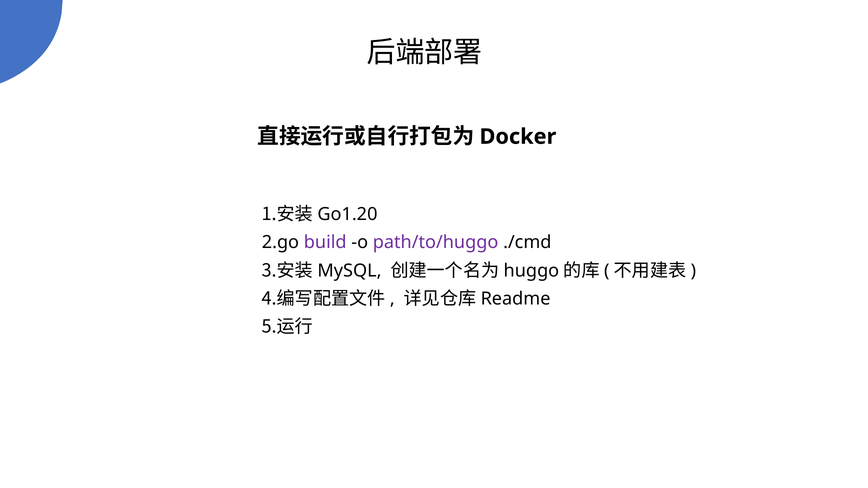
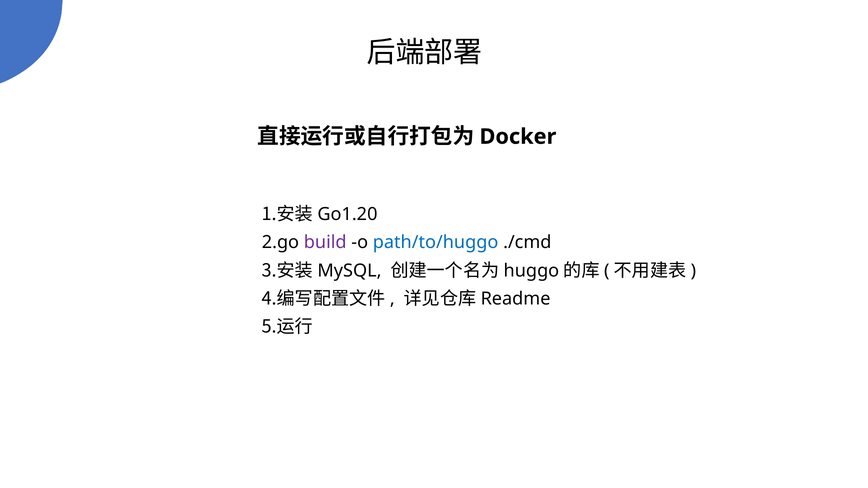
path/to/huggo colour: purple -> blue
